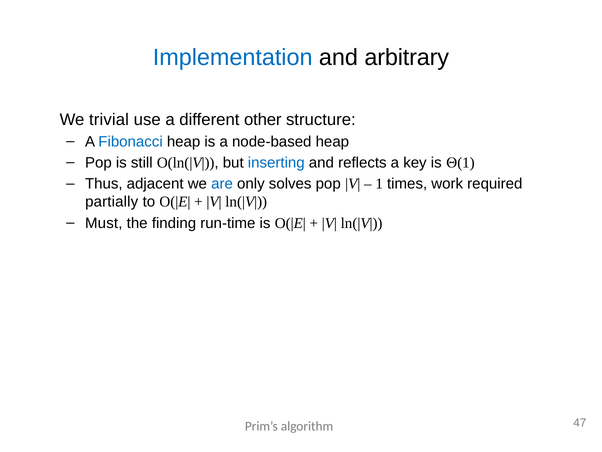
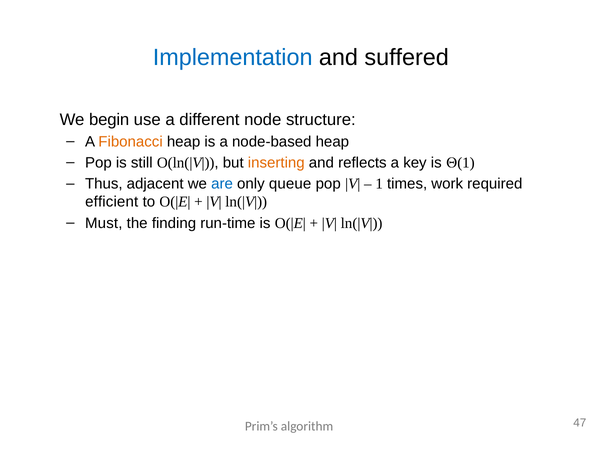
arbitrary: arbitrary -> suffered
trivial: trivial -> begin
other: other -> node
Fibonacci colour: blue -> orange
inserting colour: blue -> orange
solves: solves -> queue
partially: partially -> efficient
